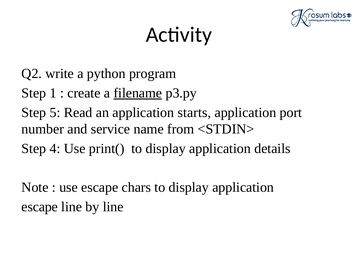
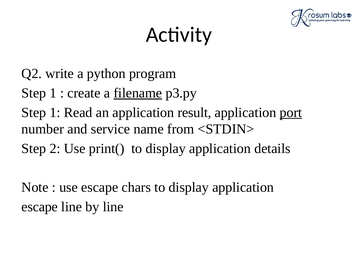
5 at (55, 113): 5 -> 1
starts: starts -> result
port underline: none -> present
4: 4 -> 2
